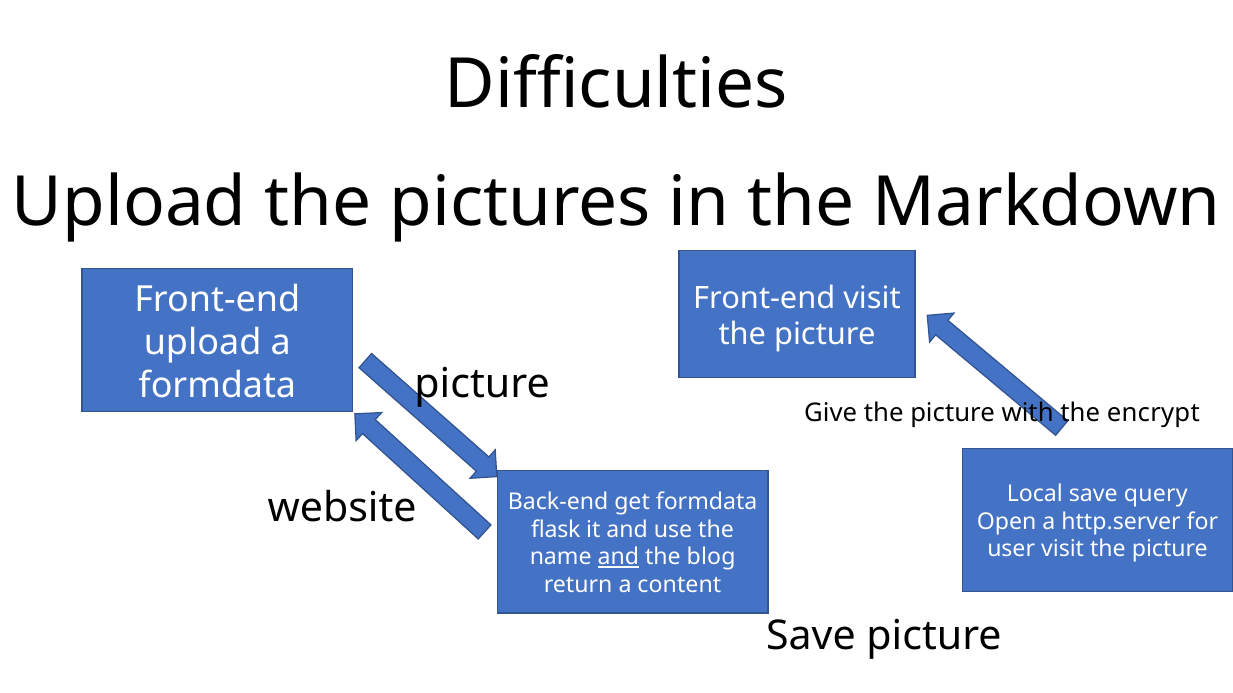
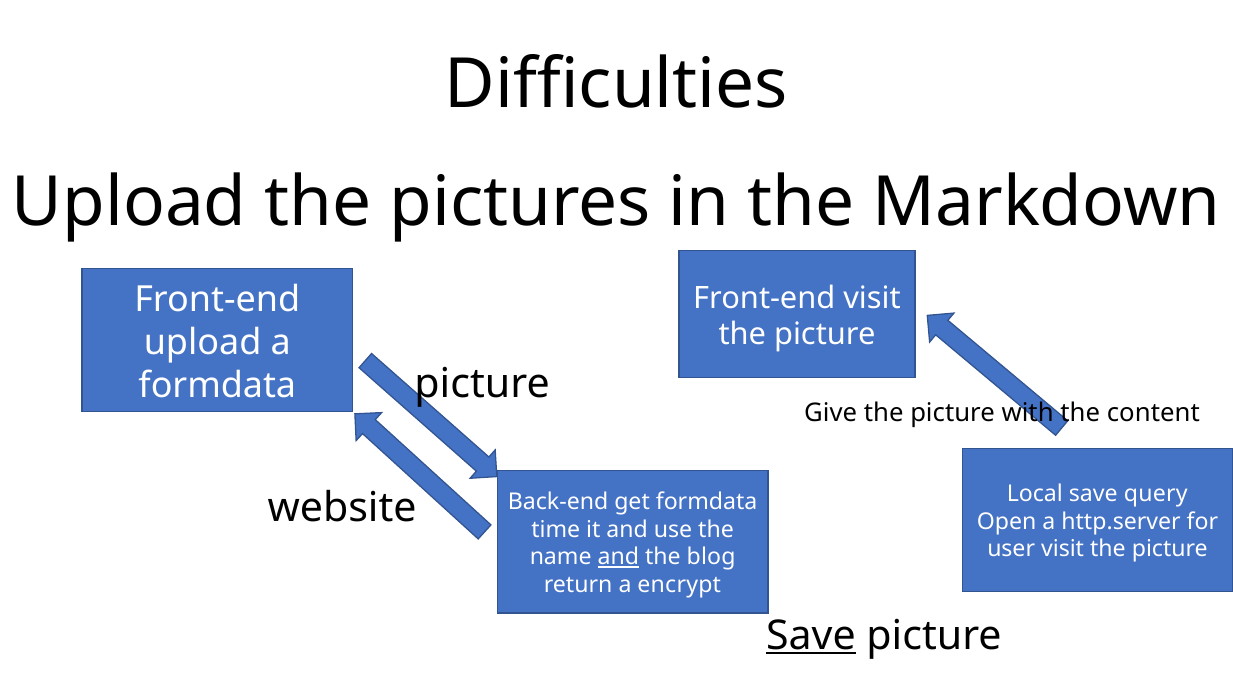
encrypt: encrypt -> content
flask: flask -> time
content: content -> encrypt
Save at (811, 636) underline: none -> present
